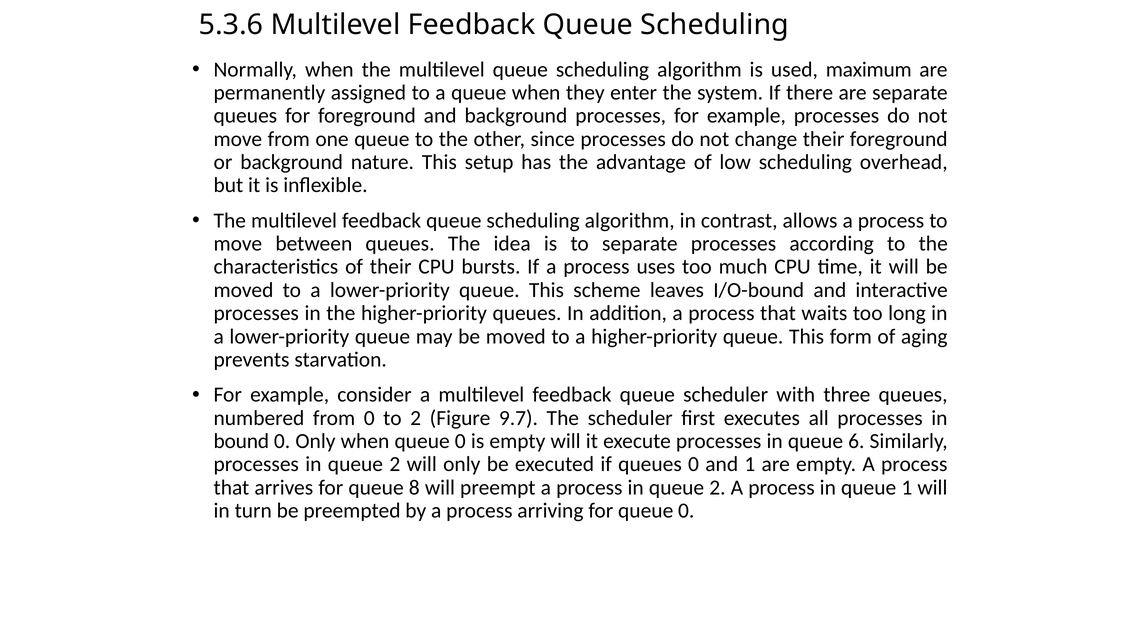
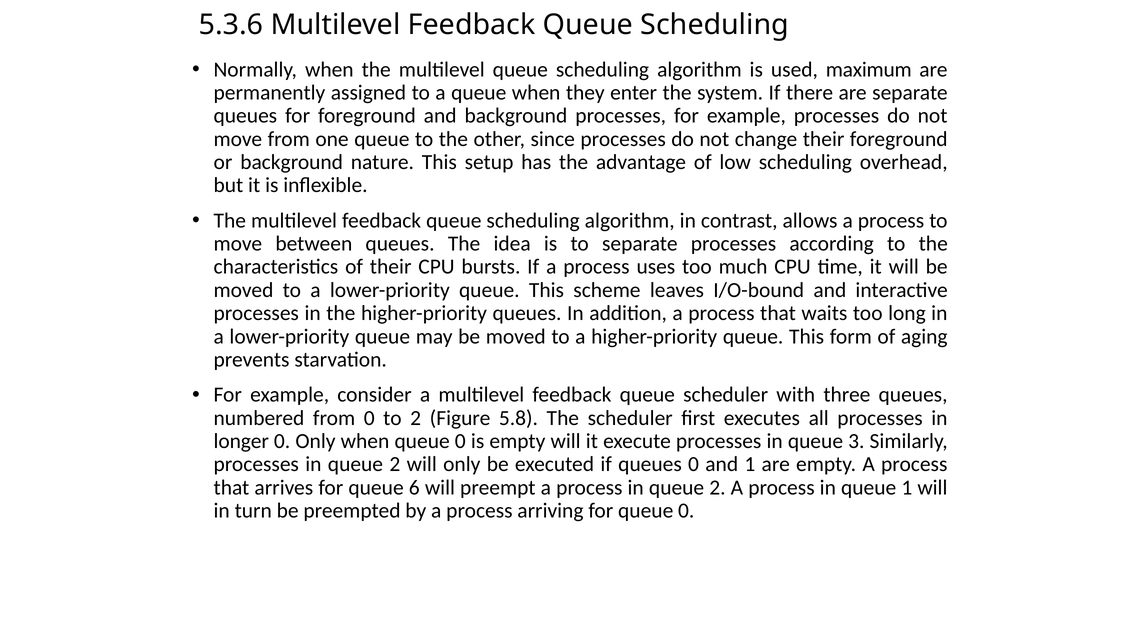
9.7: 9.7 -> 5.8
bound: bound -> longer
6: 6 -> 3
8: 8 -> 6
